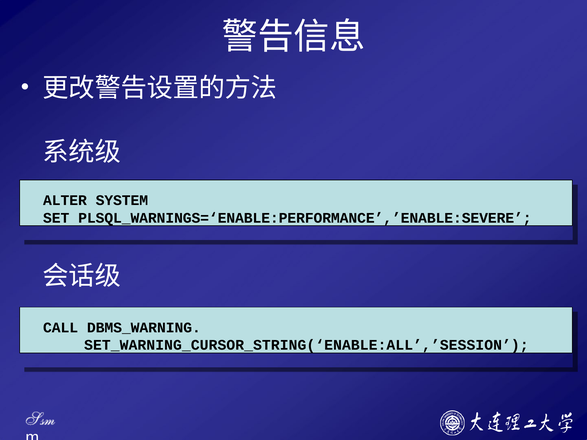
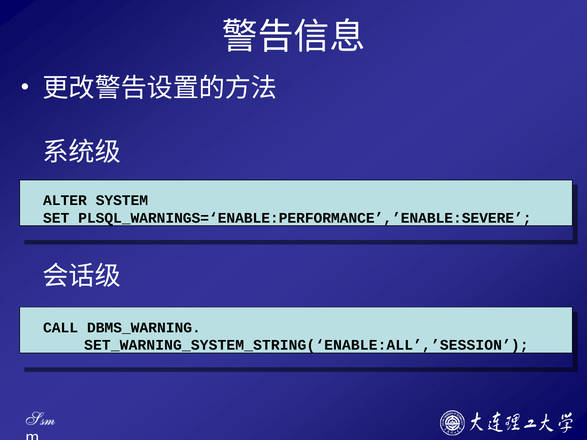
SET_WARNING_CURSOR_STRING(‘ENABLE:ALL’,’SESSION: SET_WARNING_CURSOR_STRING(‘ENABLE:ALL’,’SESSION -> SET_WARNING_SYSTEM_STRING(‘ENABLE:ALL’,’SESSION
